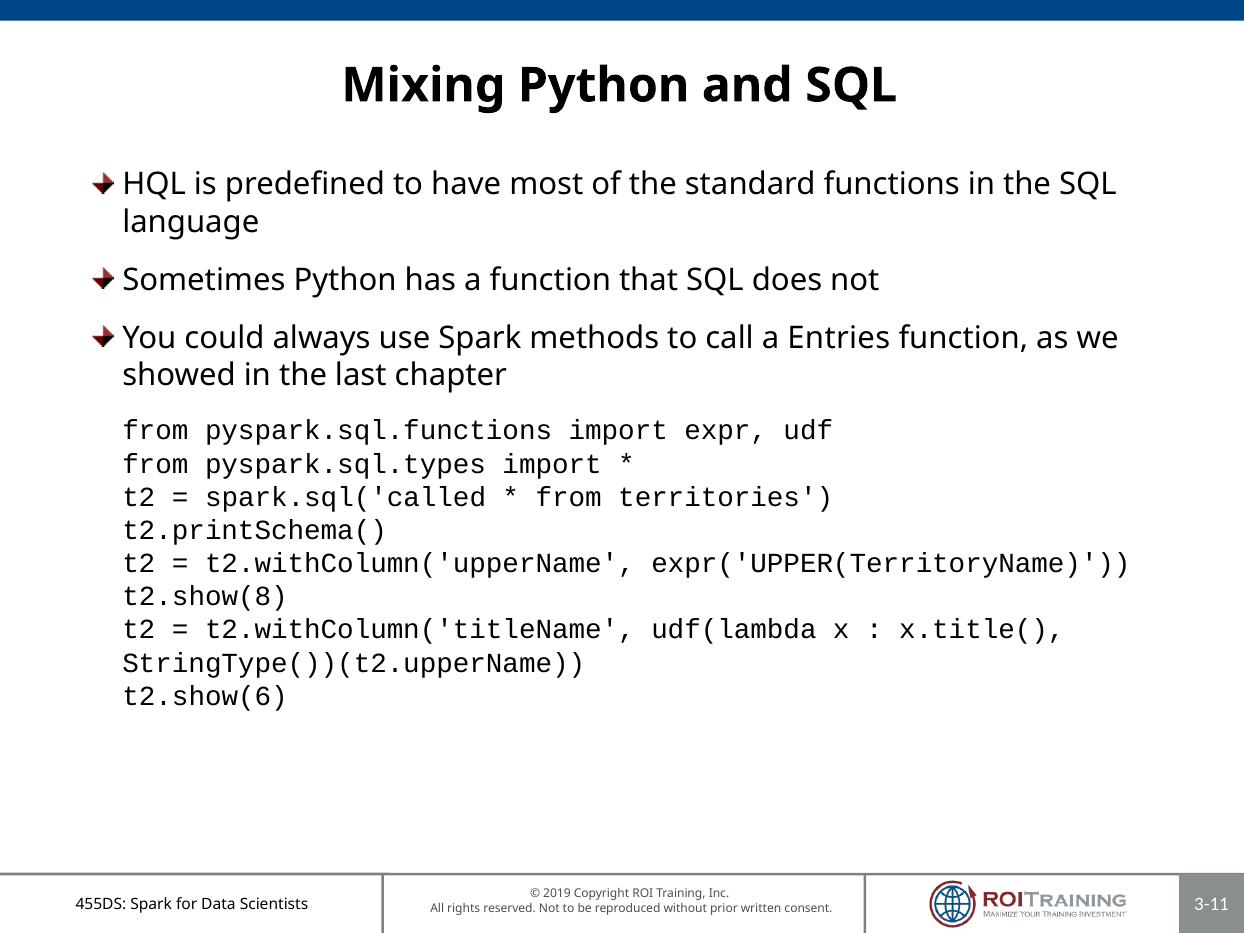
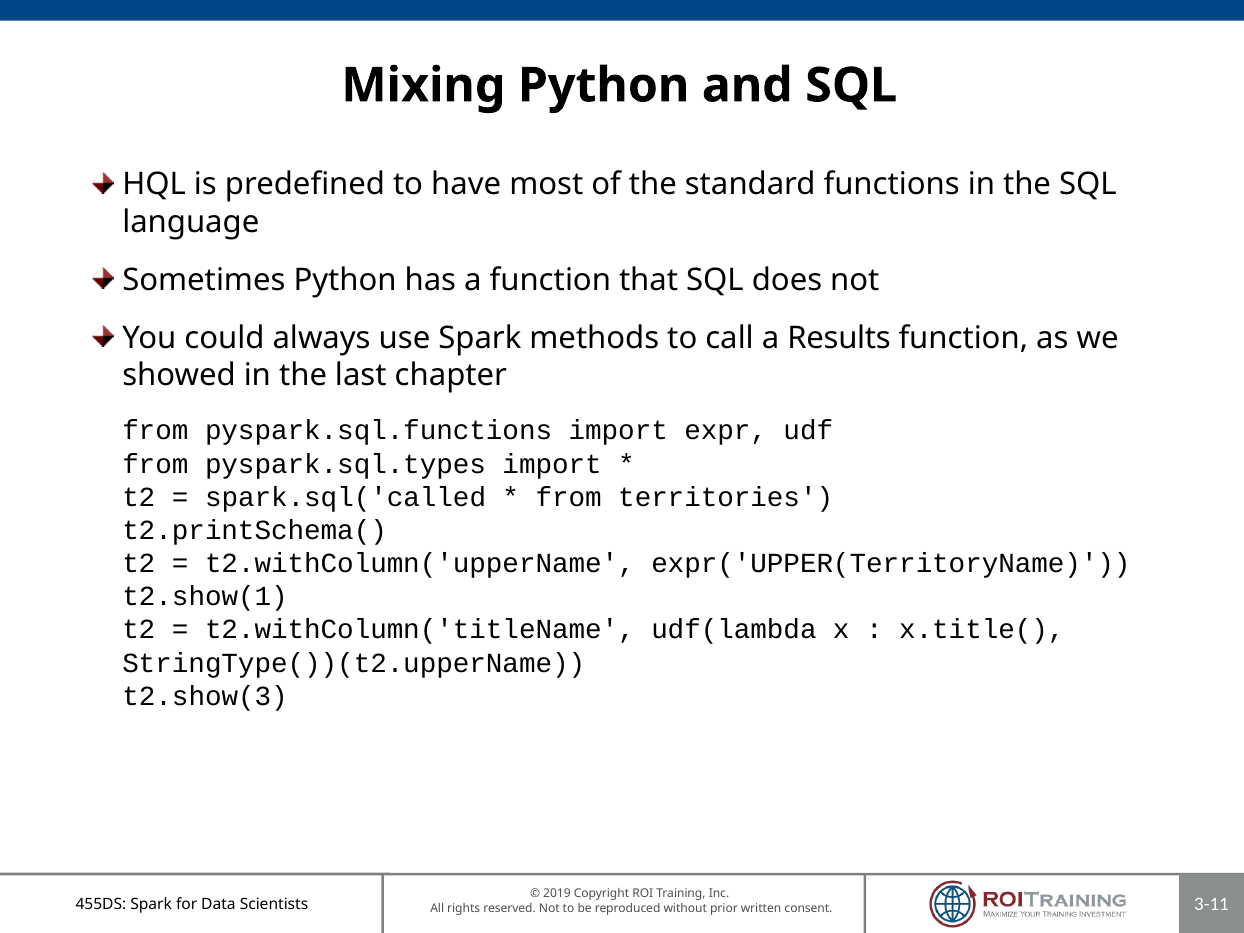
Entries: Entries -> Results
t2.show(8: t2.show(8 -> t2.show(1
t2.show(6: t2.show(6 -> t2.show(3
